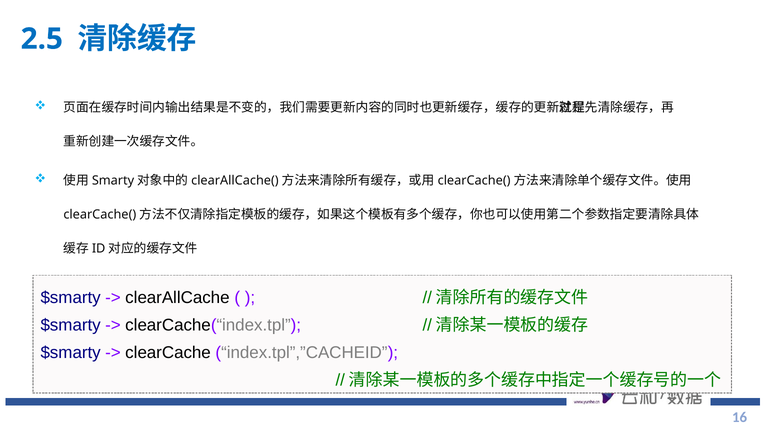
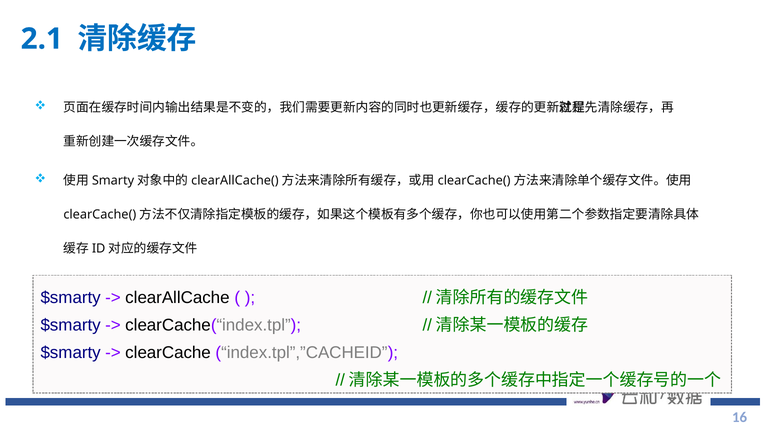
2.5: 2.5 -> 2.1
